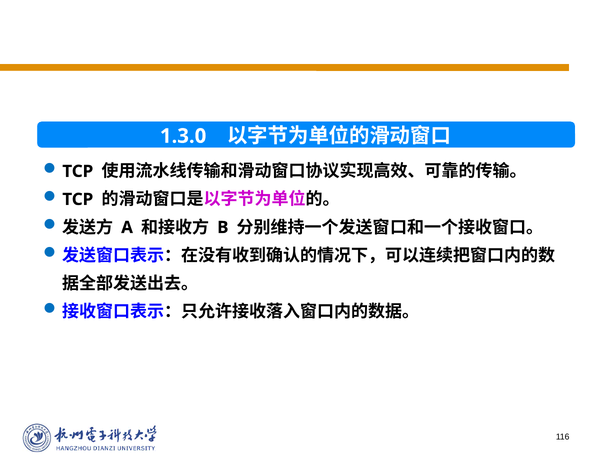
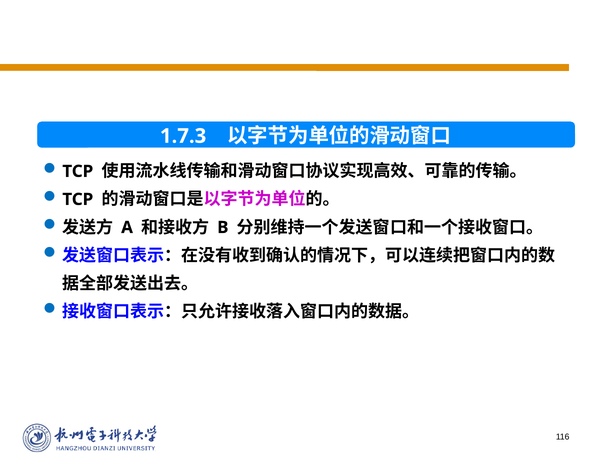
1.3.0: 1.3.0 -> 1.7.3
